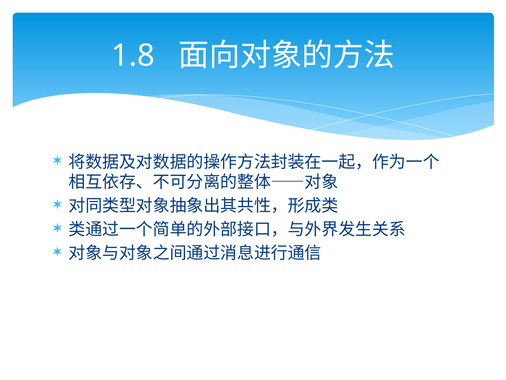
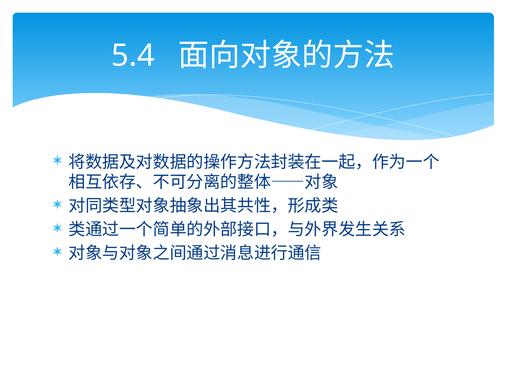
1.8: 1.8 -> 5.4
